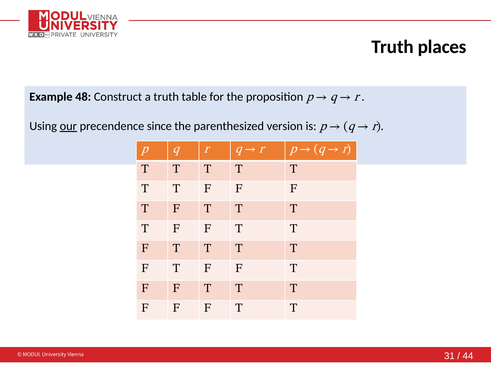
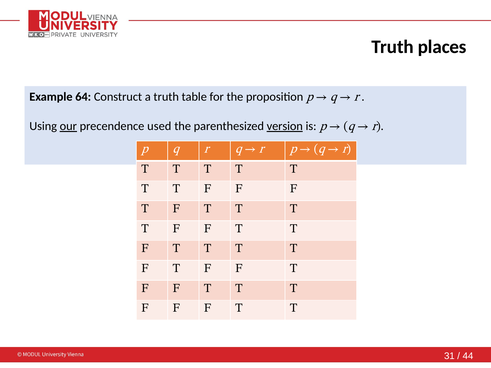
48: 48 -> 64
since: since -> used
version underline: none -> present
